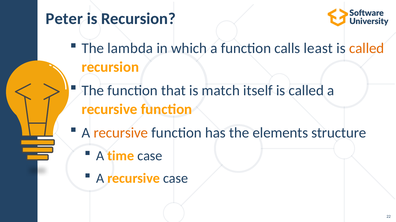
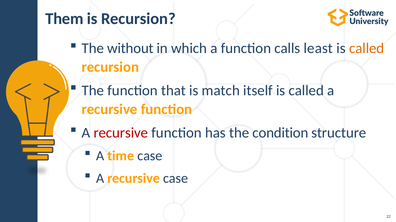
Peter: Peter -> Them
lambda: lambda -> without
recursive at (121, 133) colour: orange -> red
elements: elements -> condition
